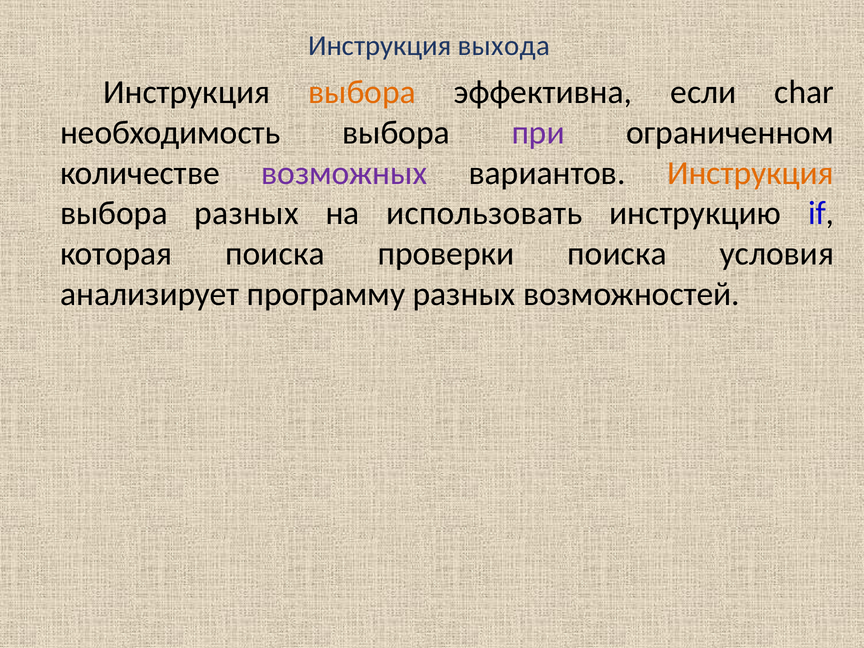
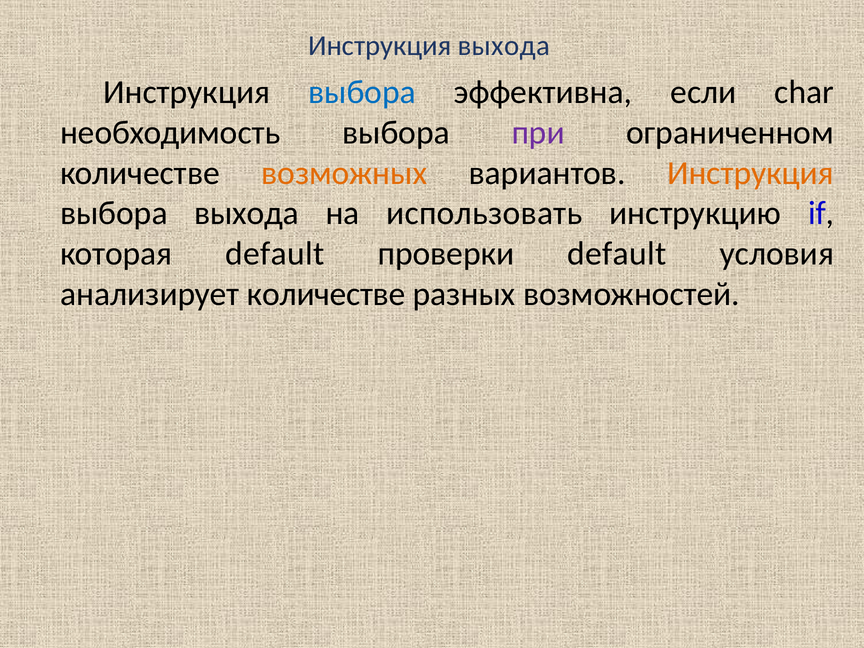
выбора at (362, 92) colour: orange -> blue
возможных colour: purple -> orange
выбора разных: разных -> выхода
которая поиска: поиска -> default
проверки поиска: поиска -> default
анализирует программу: программу -> количестве
